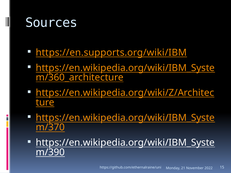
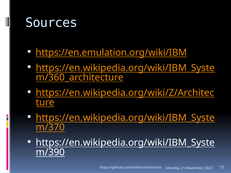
https://en.supports.org/wiki/IBM: https://en.supports.org/wiki/IBM -> https://en.emulation.org/wiki/IBM
